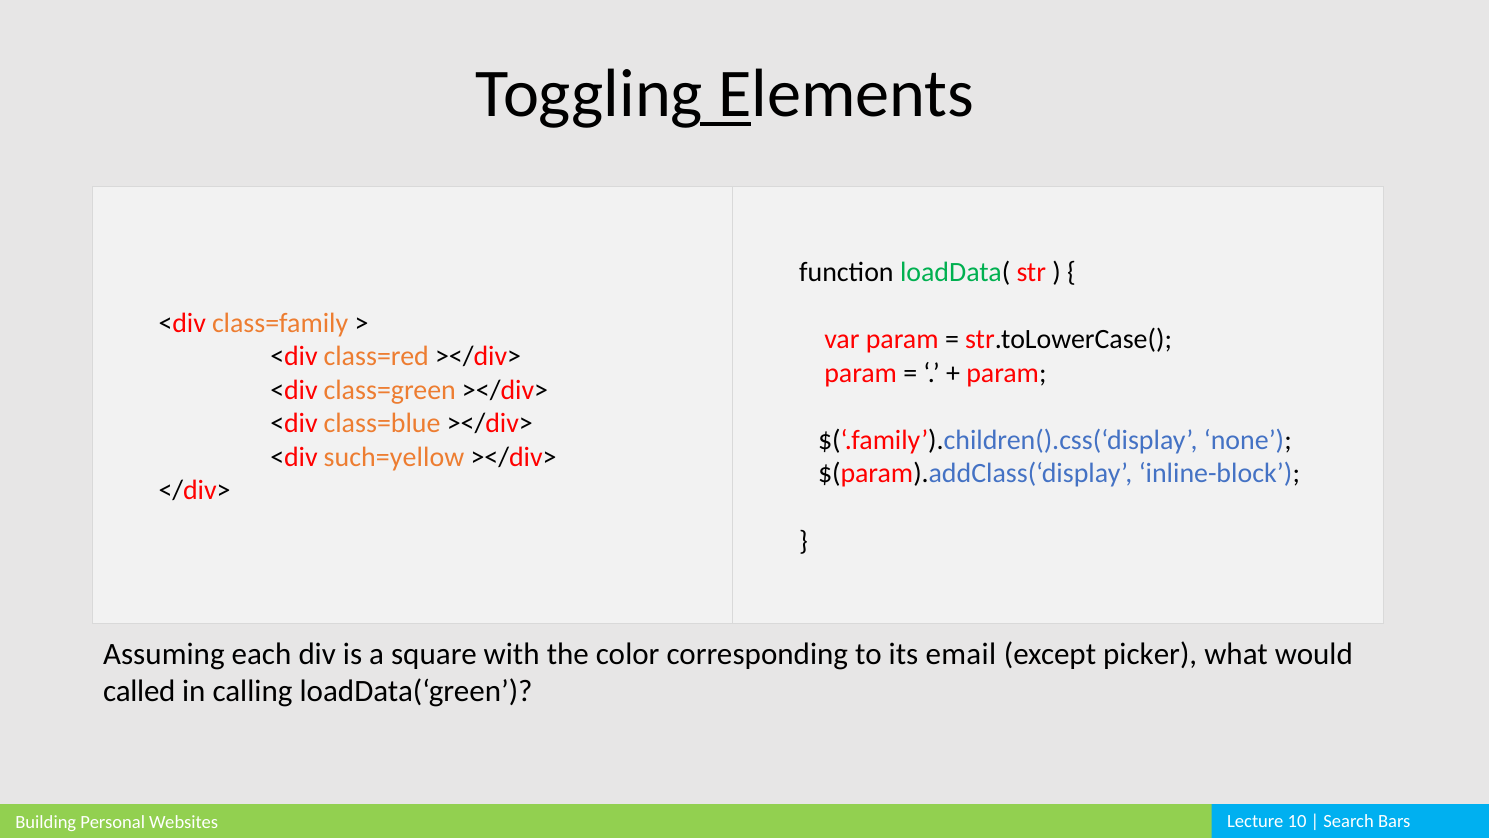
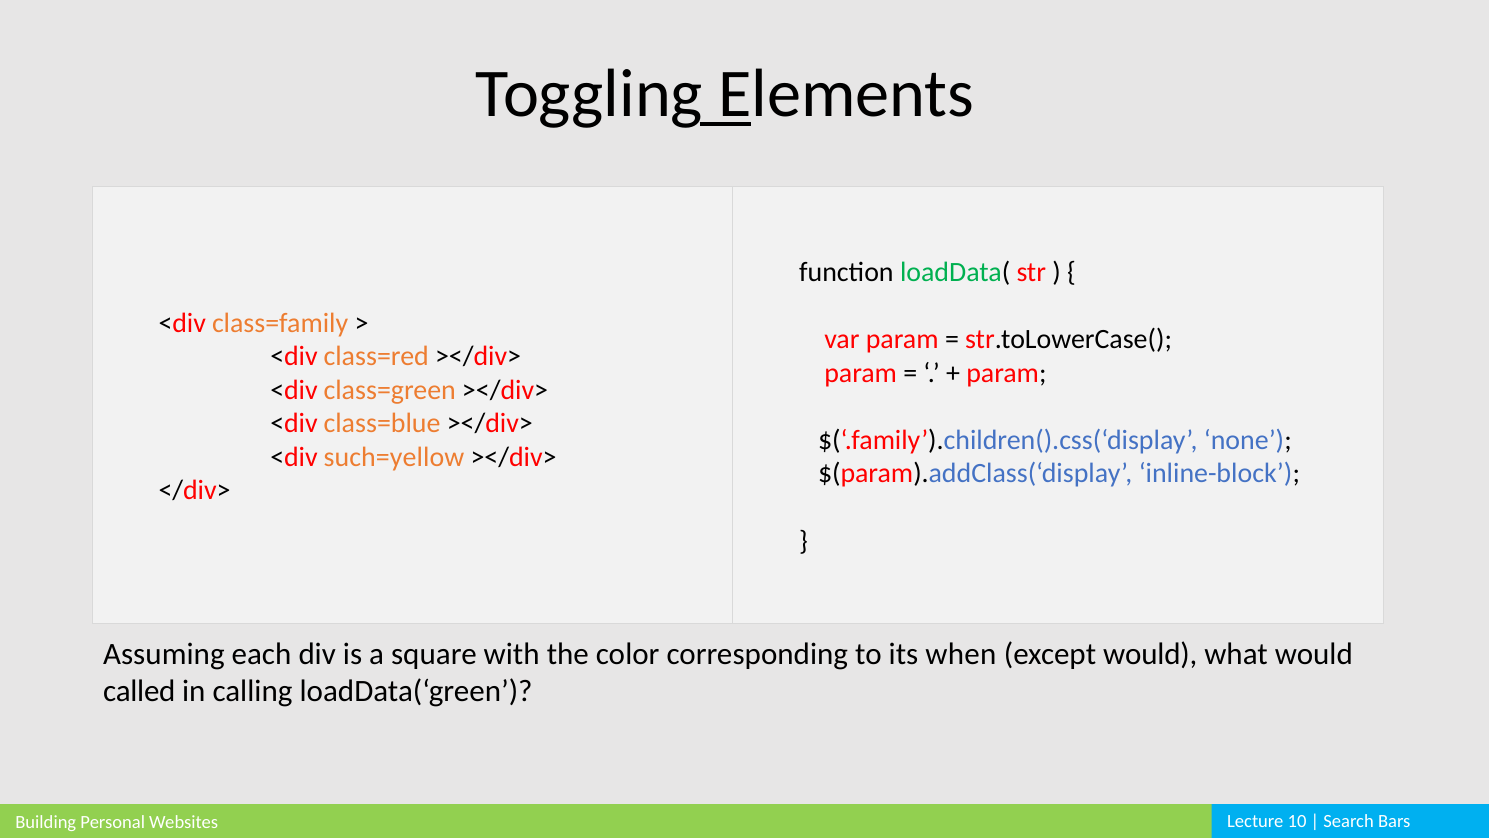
email: email -> when
except picker: picker -> would
